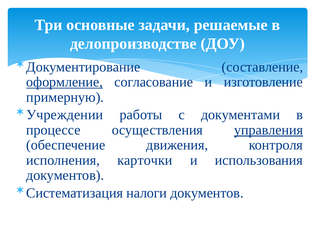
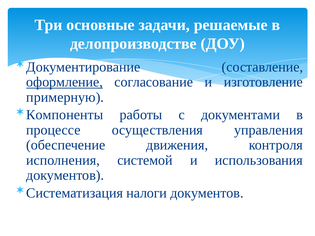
Учреждении: Учреждении -> Компоненты
управления underline: present -> none
карточки: карточки -> системой
